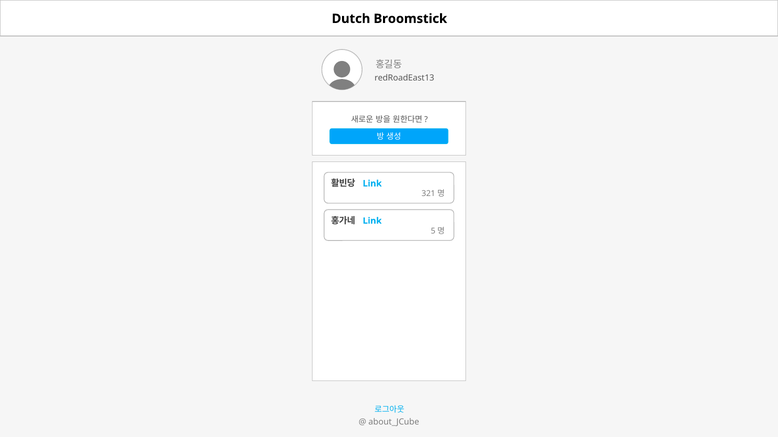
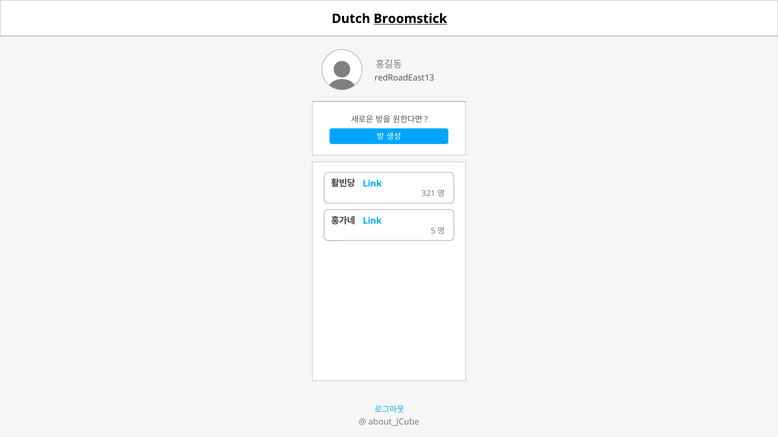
Broomstick underline: none -> present
